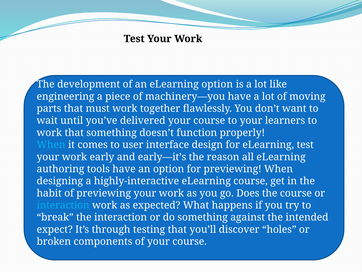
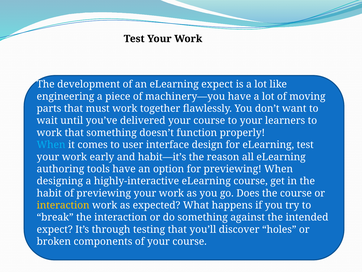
eLearning option: option -> expect
early—it’s: early—it’s -> habit—it’s
interaction at (63, 205) colour: light blue -> yellow
